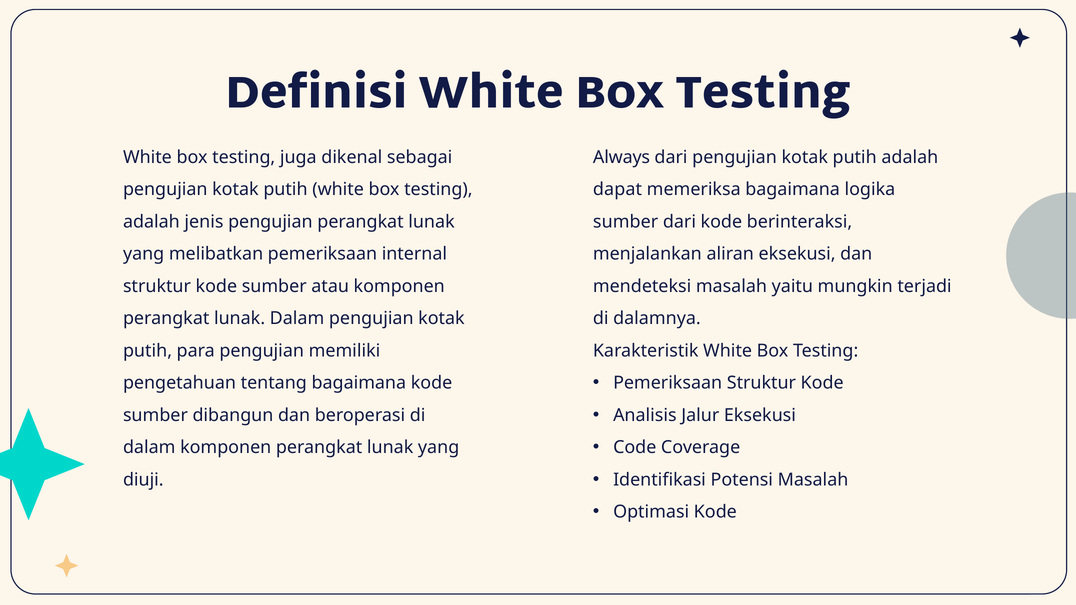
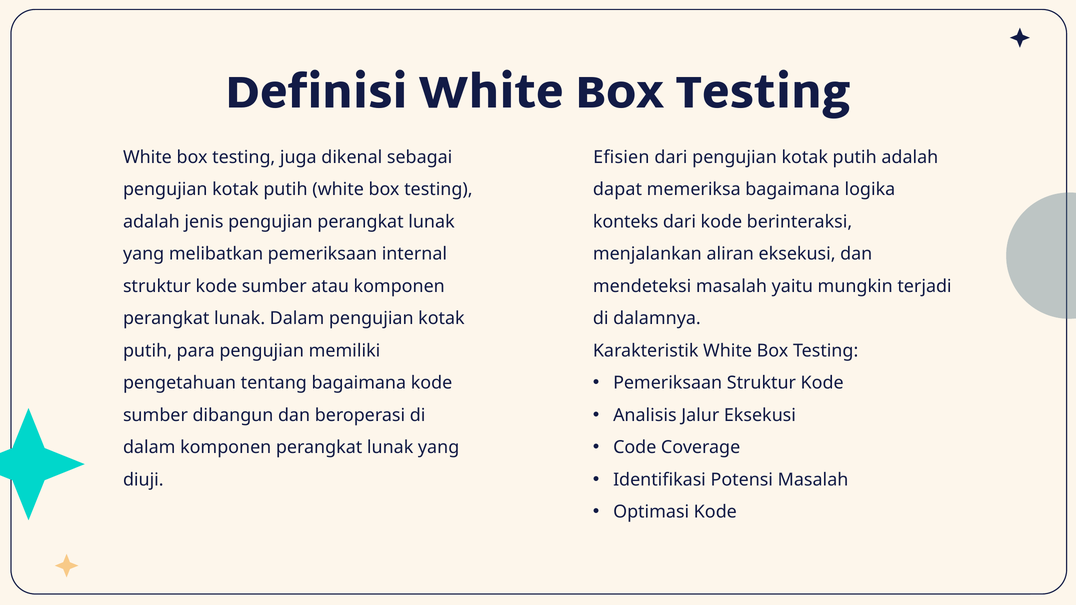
Always: Always -> Efisien
sumber at (626, 222): sumber -> konteks
